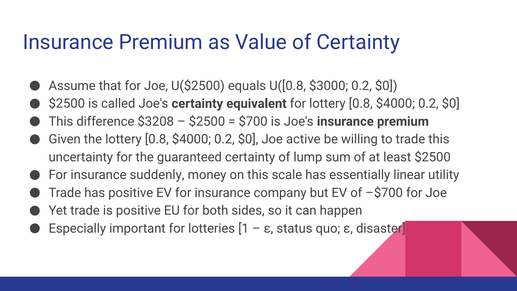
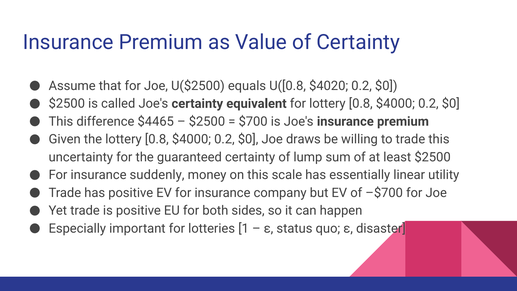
$3000: $3000 -> $4020
$3208: $3208 -> $4465
active: active -> draws
